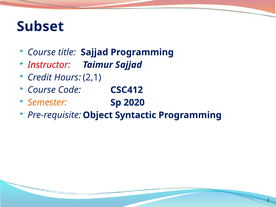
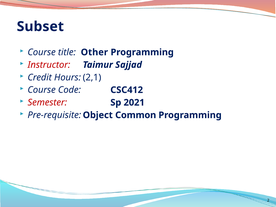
title Sajjad: Sajjad -> Other
Semester colour: orange -> red
2020: 2020 -> 2021
Syntactic: Syntactic -> Common
